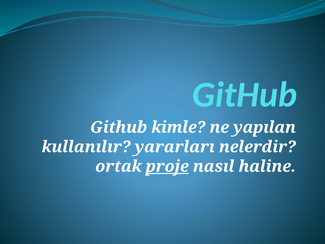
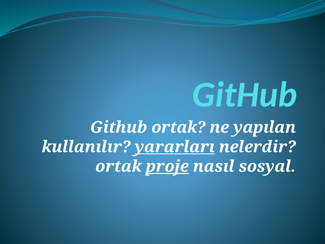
Github kimle: kimle -> ortak
yararları underline: none -> present
haline: haline -> sosyal
